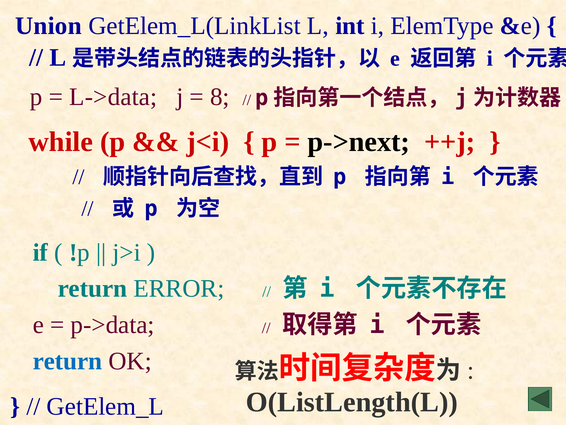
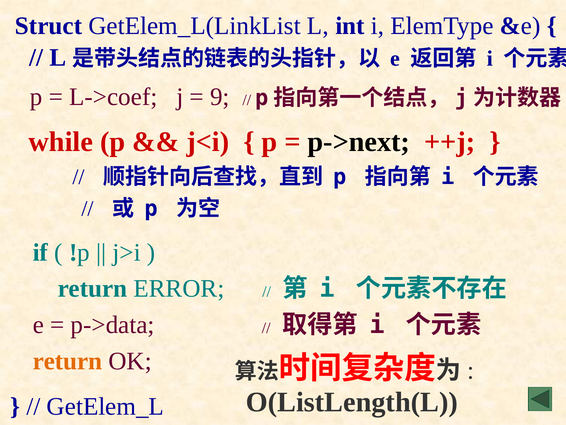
Union: Union -> Struct
L->data: L->data -> L->coef
8: 8 -> 9
return at (67, 361) colour: blue -> orange
